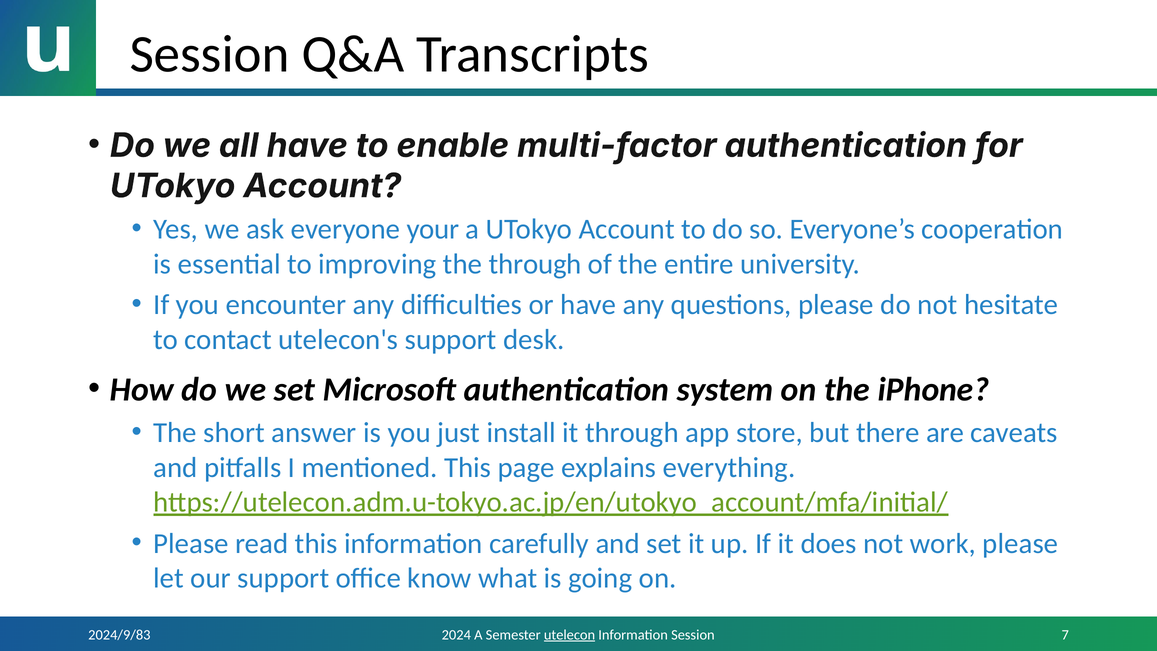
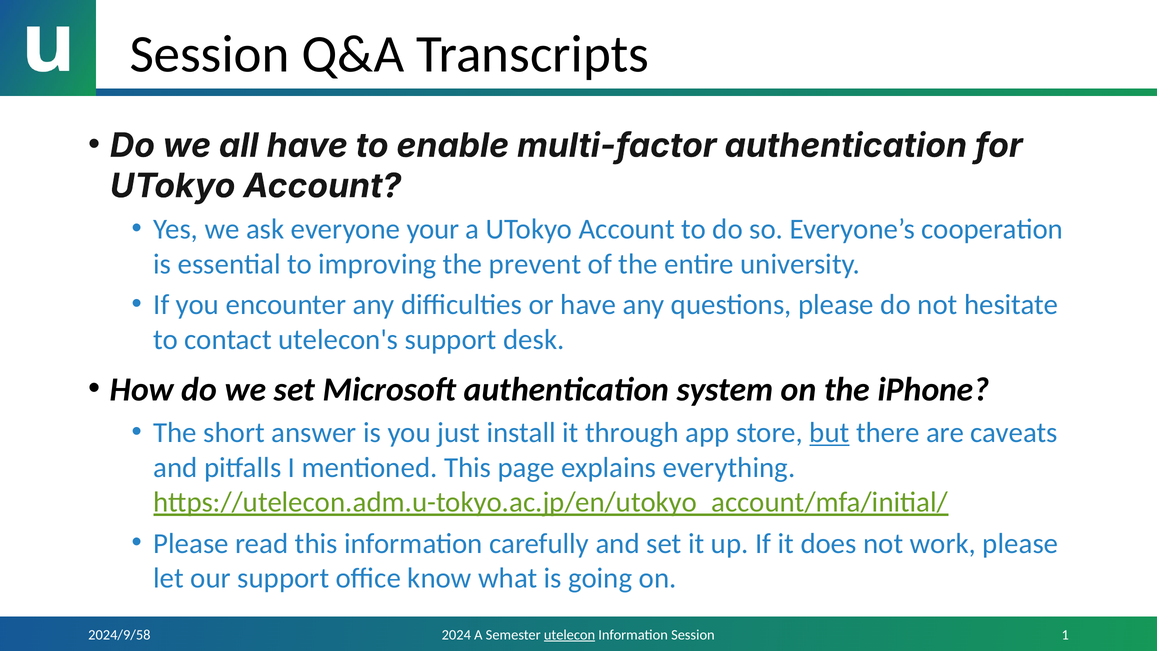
the through: through -> prevent
but underline: none -> present
2024/9/83: 2024/9/83 -> 2024/9/58
7: 7 -> 1
